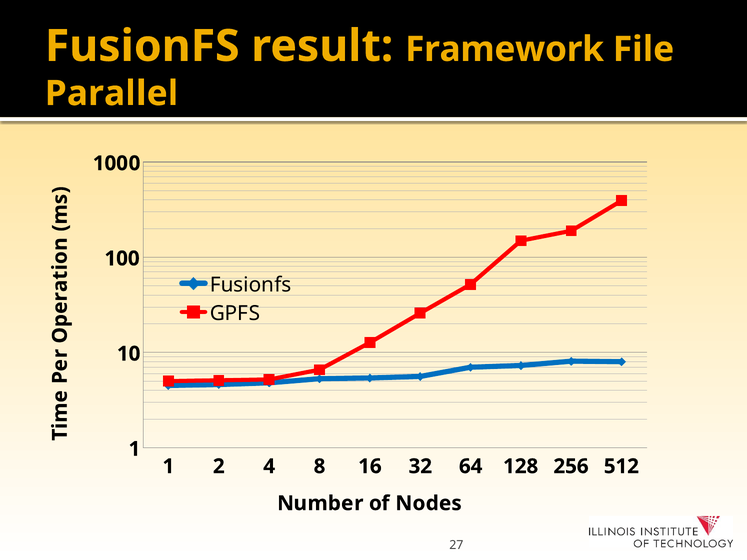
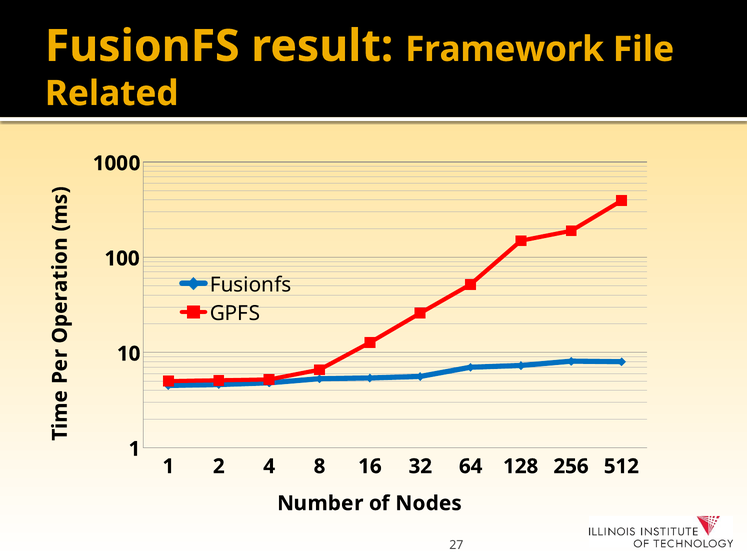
Parallel: Parallel -> Related
